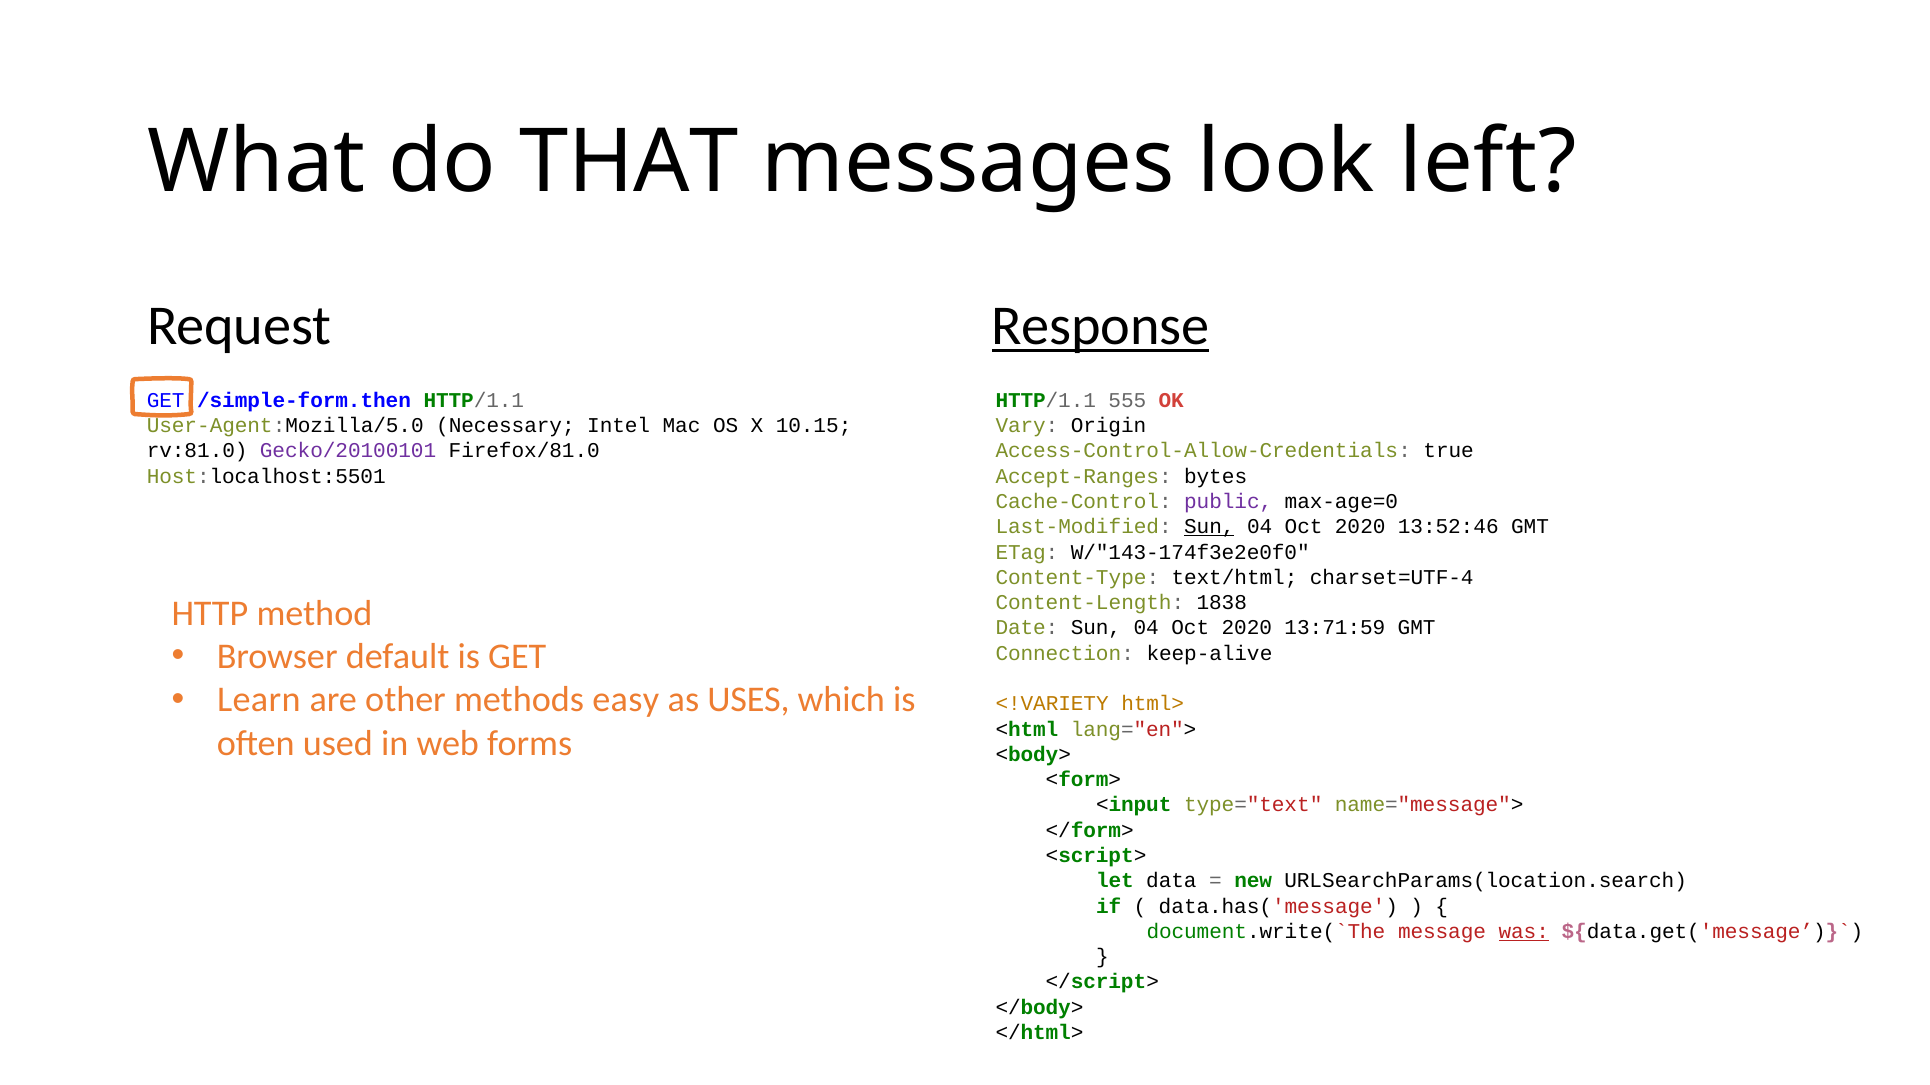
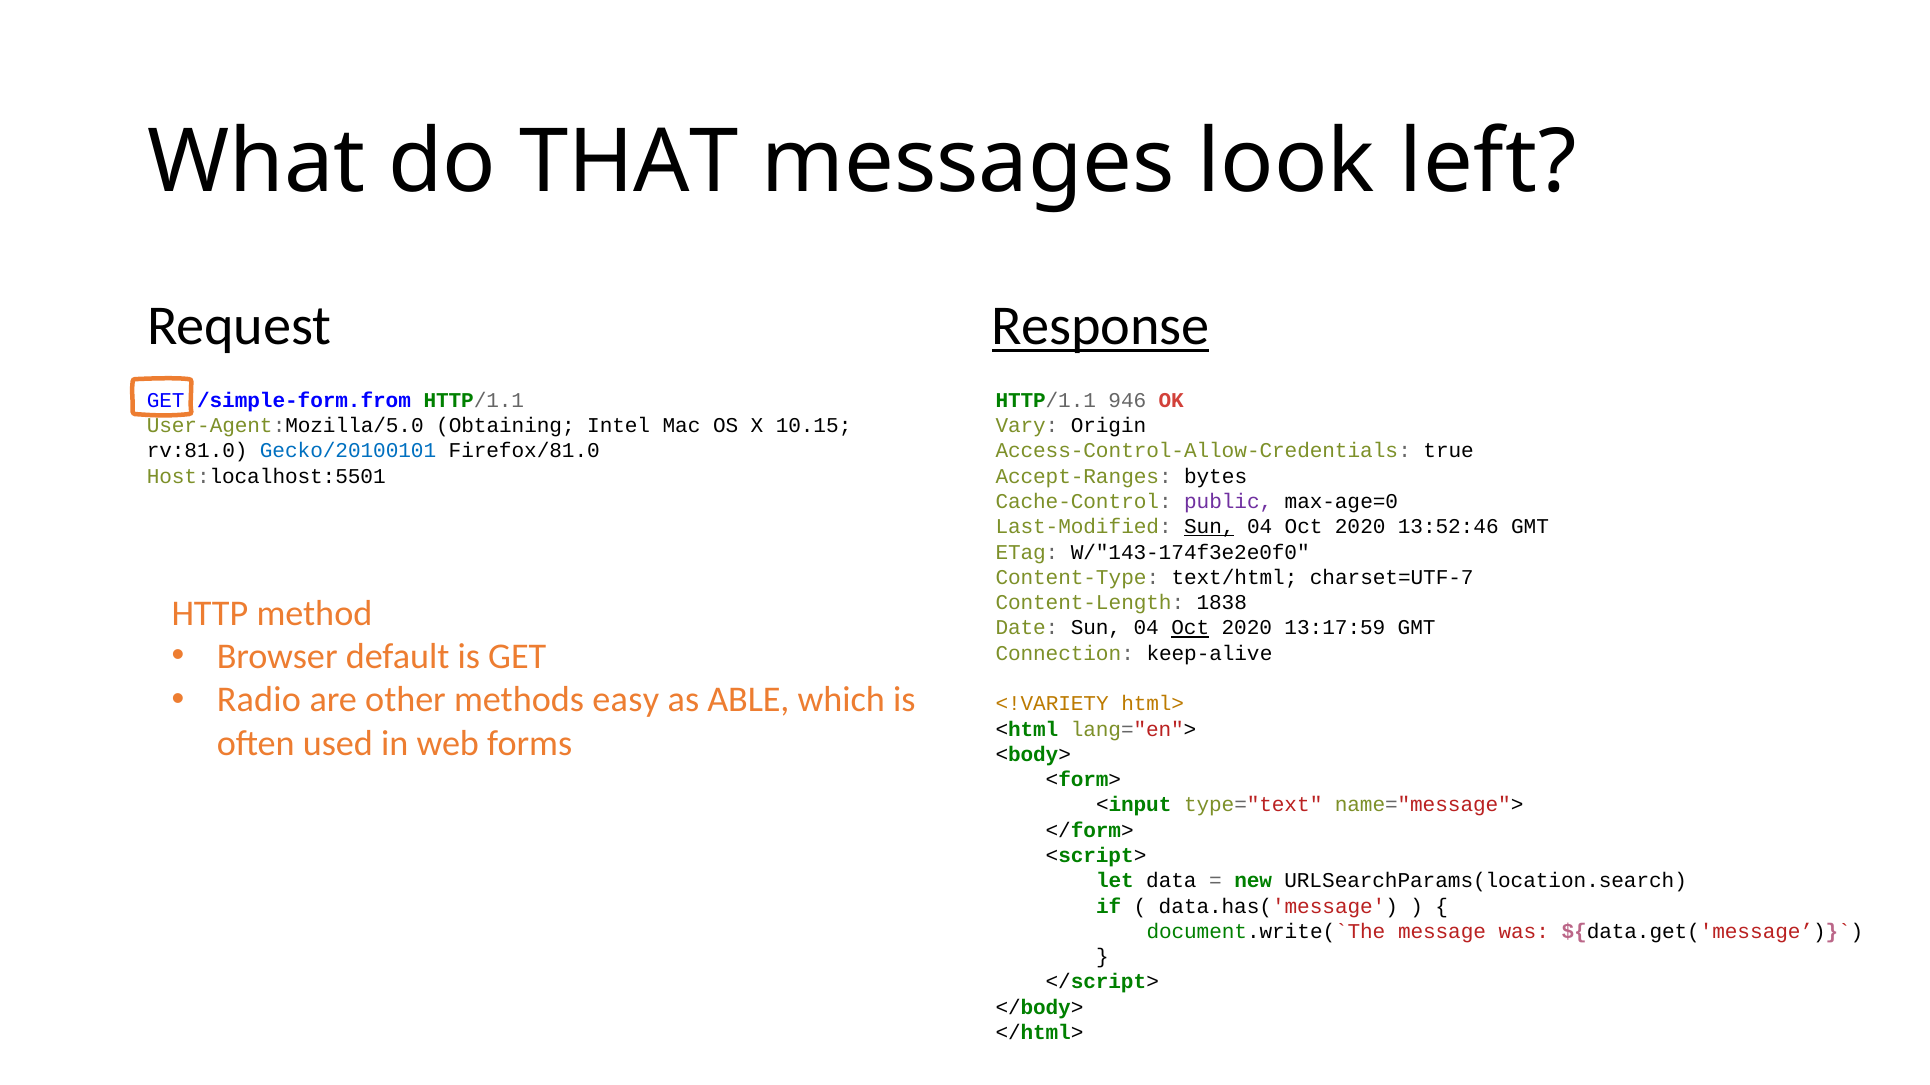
/simple-form.then: /simple-form.then -> /simple-form.from
555: 555 -> 946
Necessary: Necessary -> Obtaining
Gecko/20100101 colour: purple -> blue
charset=UTF-4: charset=UTF-4 -> charset=UTF-7
Oct at (1190, 628) underline: none -> present
13:71:59: 13:71:59 -> 13:17:59
Learn: Learn -> Radio
USES: USES -> ABLE
was underline: present -> none
